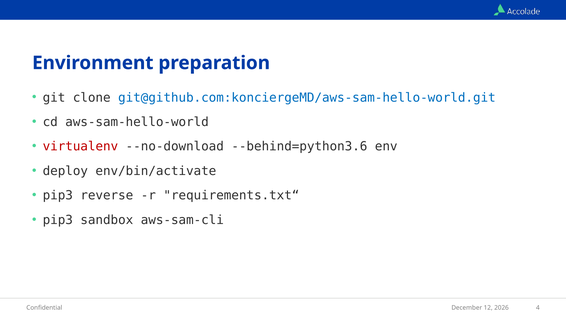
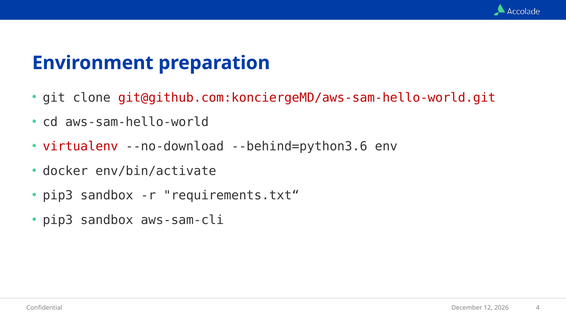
git@github.com:konciergeMD/aws-sam-hello-world.git colour: blue -> red
deploy: deploy -> docker
reverse at (107, 196): reverse -> sandbox
